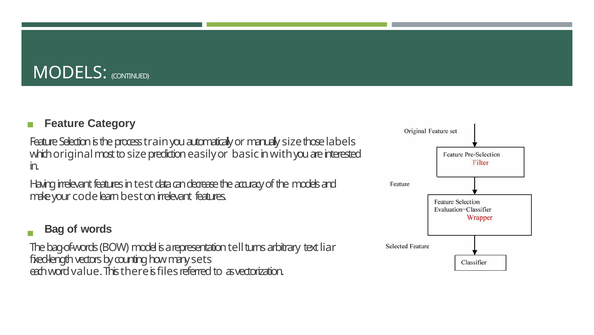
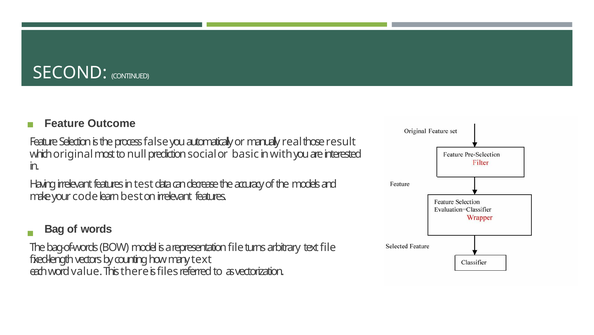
MODELS at (70, 73): MODELS -> SECOND
Category: Category -> Outcome
train: train -> false
manually size: size -> real
labels: labels -> result
to size: size -> null
easily: easily -> social
representation tell: tell -> file
text liar: liar -> file
many sets: sets -> text
